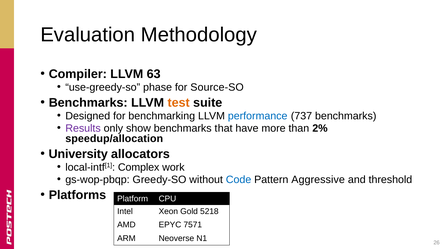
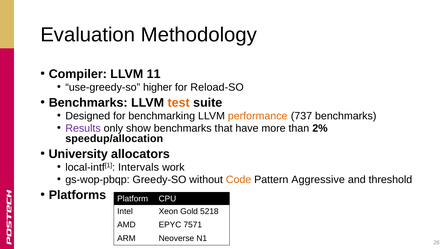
63: 63 -> 11
phase: phase -> higher
Source-SO: Source-SO -> Reload-SO
performance colour: blue -> orange
Complex: Complex -> Intervals
Code colour: blue -> orange
